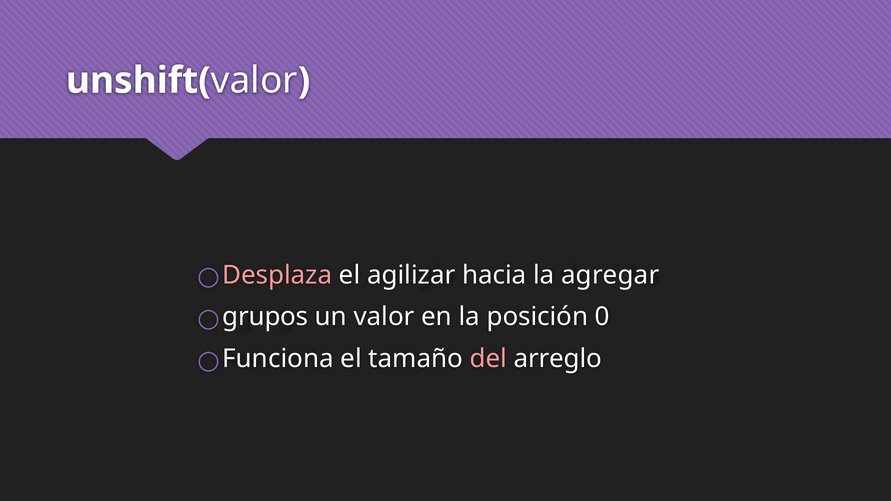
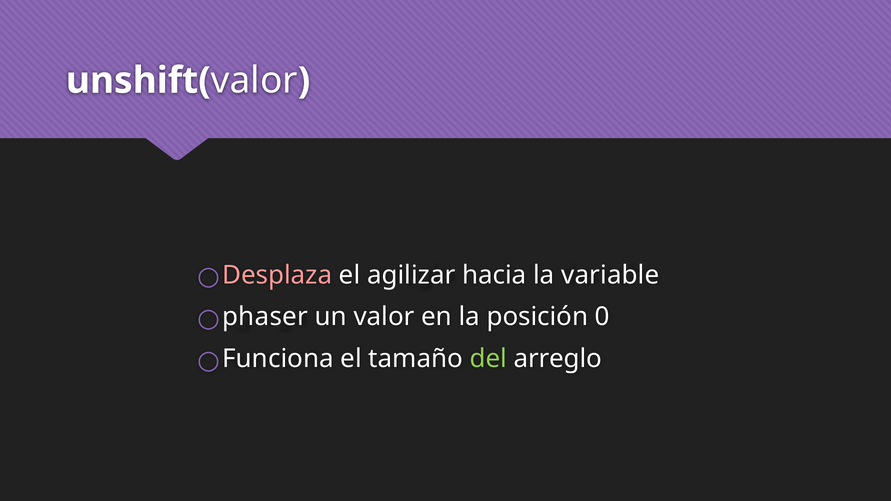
agregar: agregar -> variable
grupos: grupos -> phaser
del colour: pink -> light green
